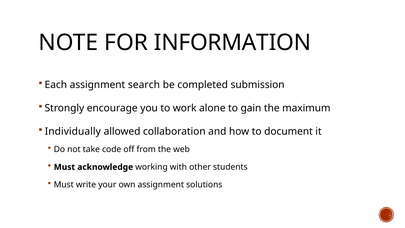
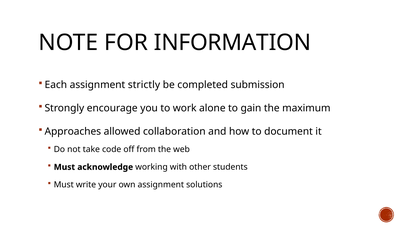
search: search -> strictly
Individually: Individually -> Approaches
